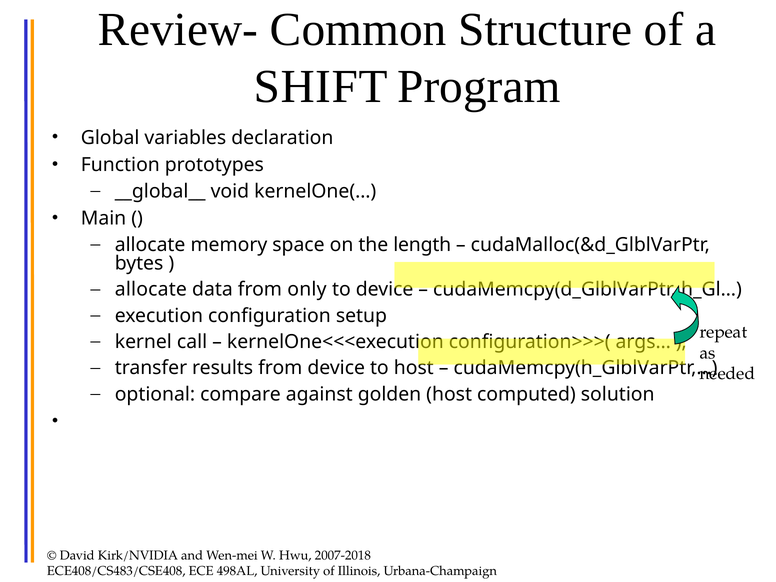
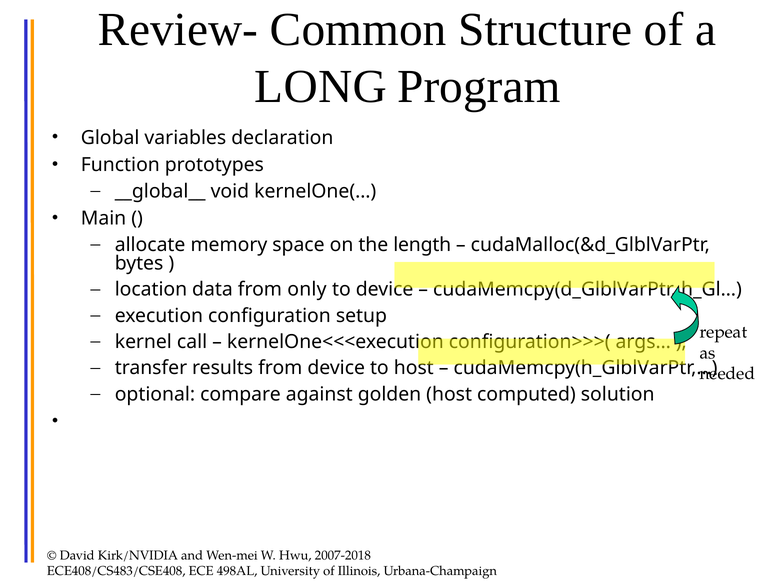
SHIFT: SHIFT -> LONG
allocate at (151, 290): allocate -> location
